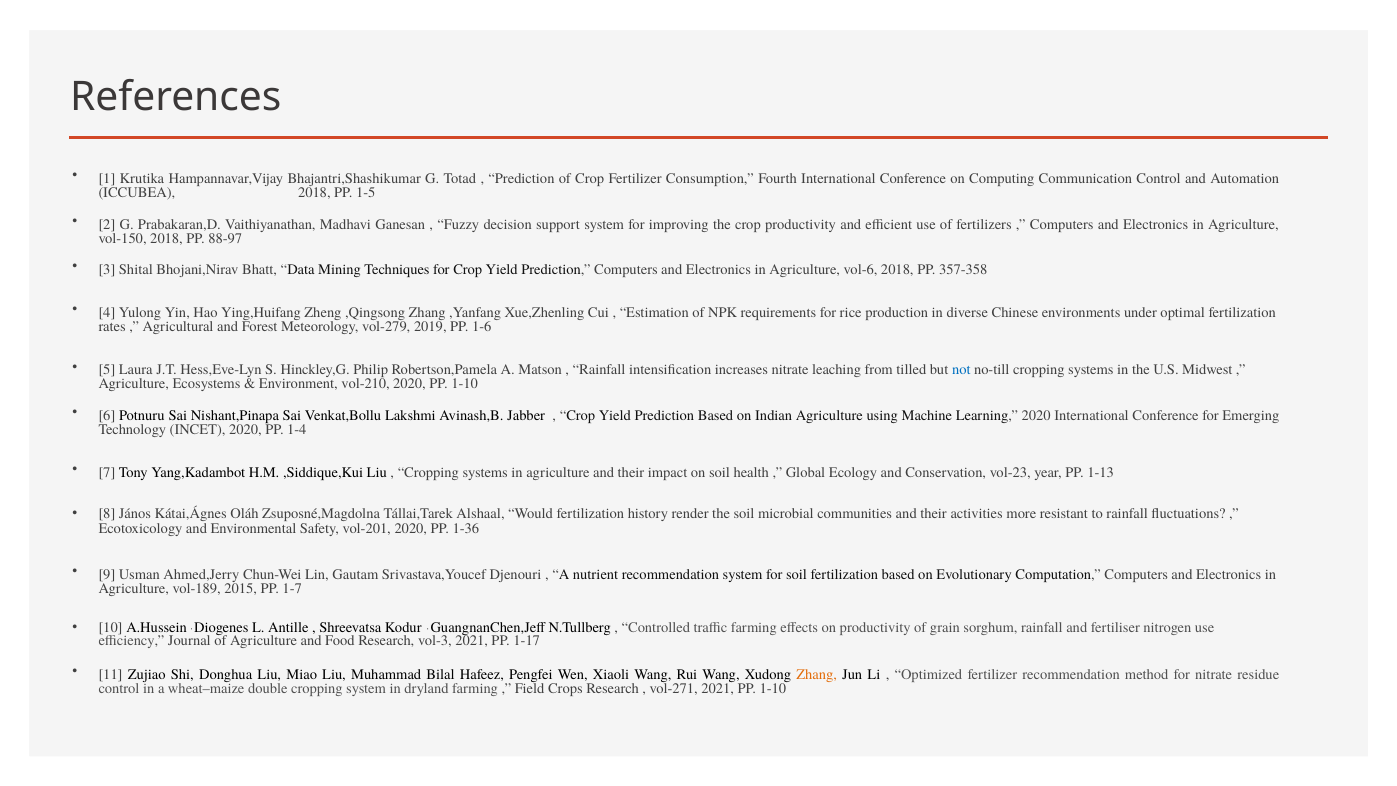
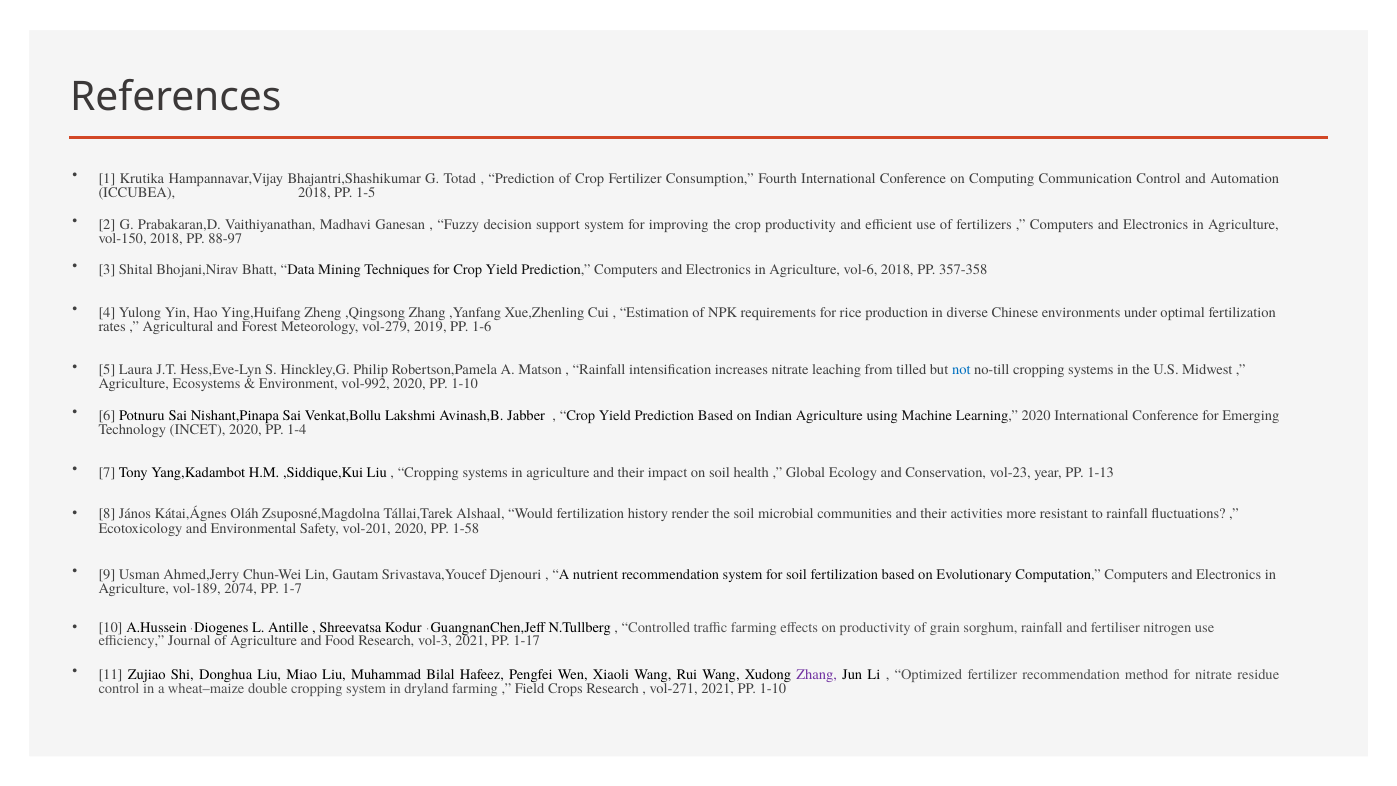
vol-210: vol-210 -> vol-992
1-36: 1-36 -> 1-58
2015: 2015 -> 2074
Zhang at (817, 674) colour: orange -> purple
